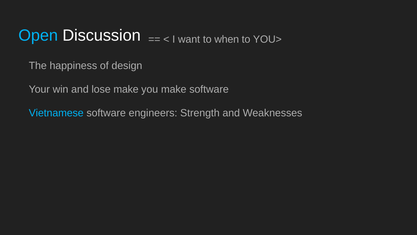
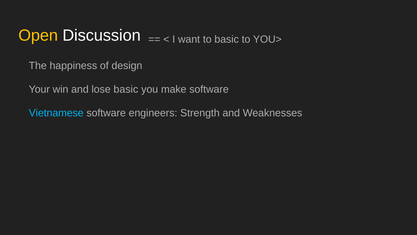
Open colour: light blue -> yellow
to when: when -> basic
lose make: make -> basic
